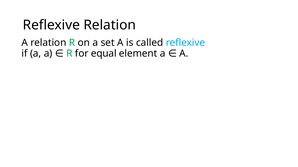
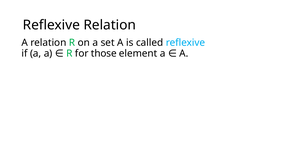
equal: equal -> those
